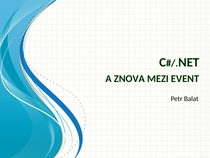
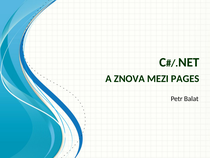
EVENT: EVENT -> PAGES
